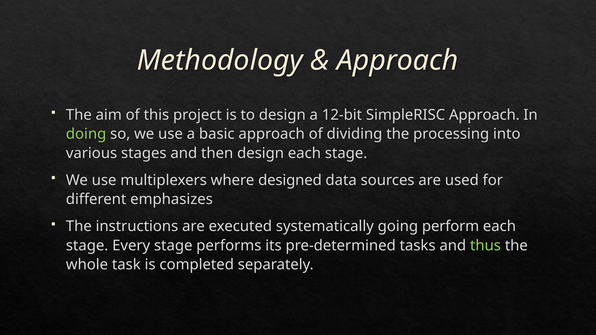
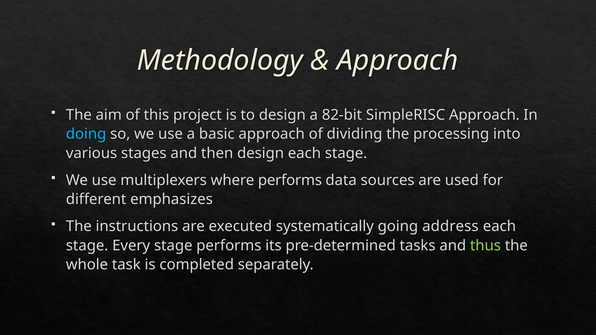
12-bit: 12-bit -> 82-bit
doing colour: light green -> light blue
where designed: designed -> performs
perform: perform -> address
